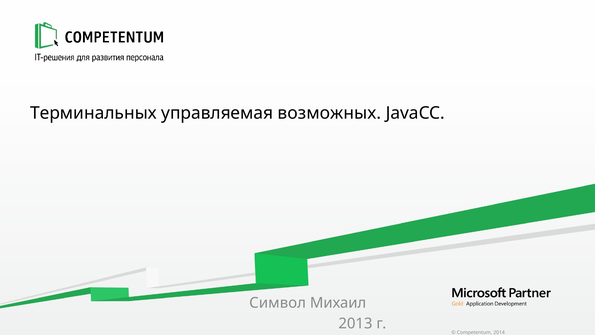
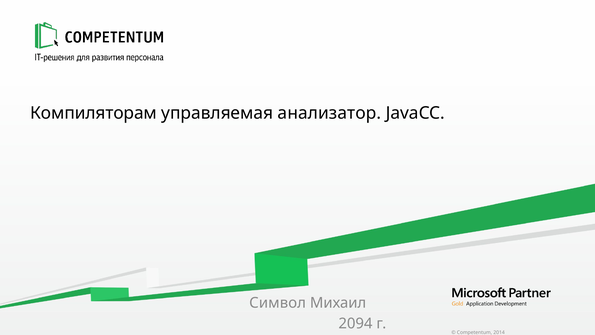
Терминальных: Терминальных -> Компиляторам
возможных: возможных -> анализатор
2013: 2013 -> 2094
